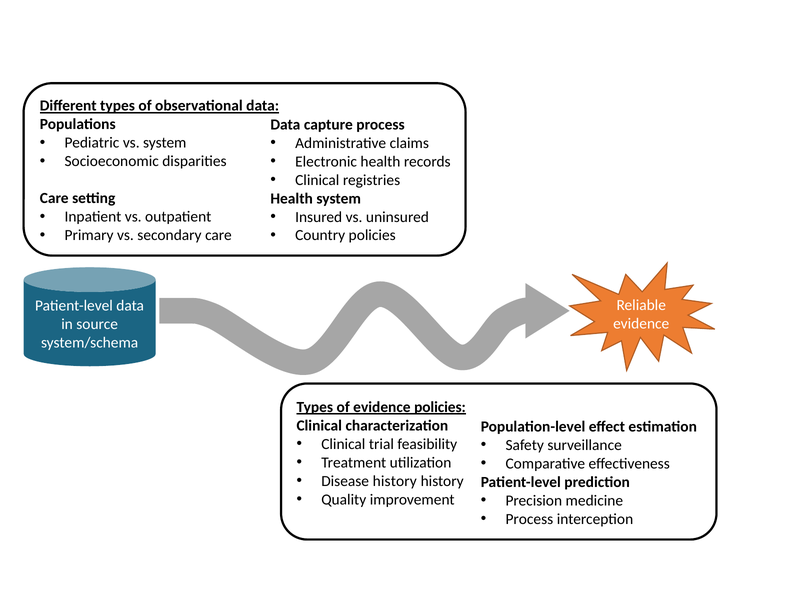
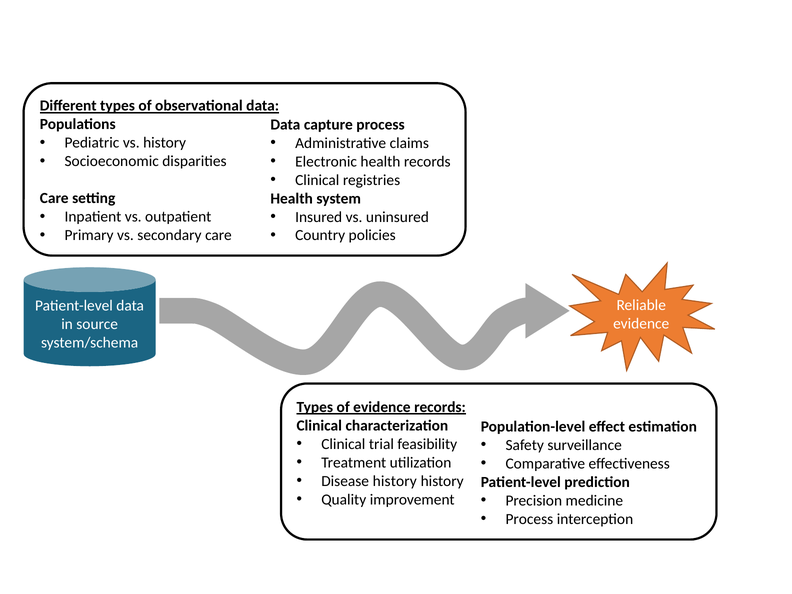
vs system: system -> history
evidence policies: policies -> records
